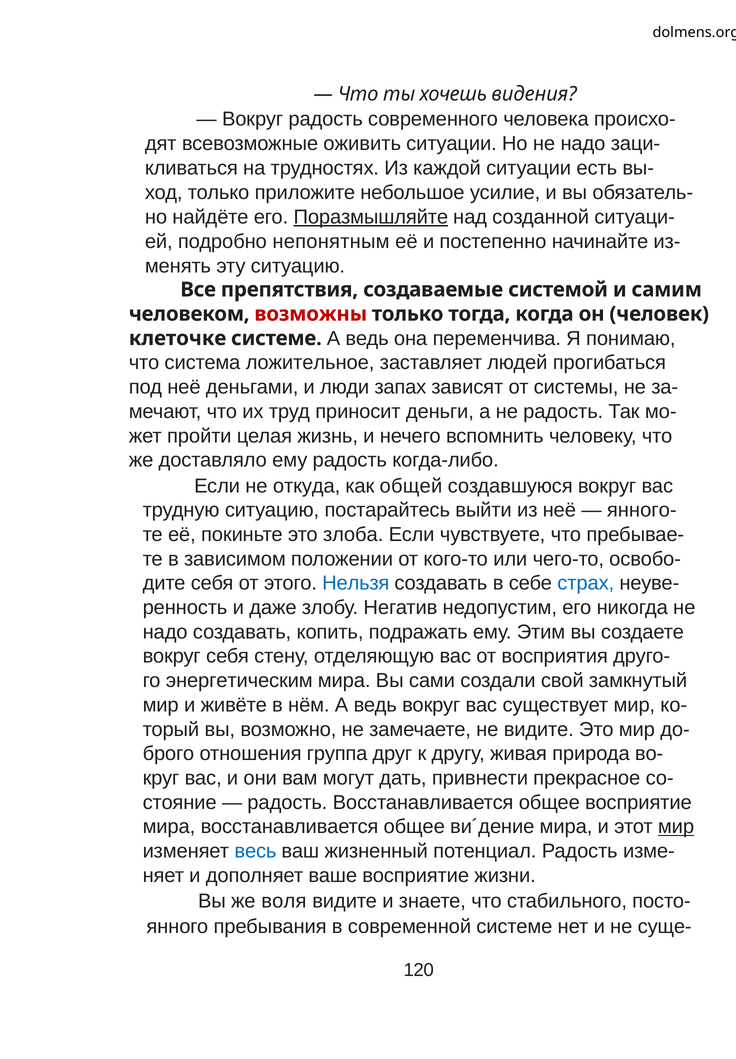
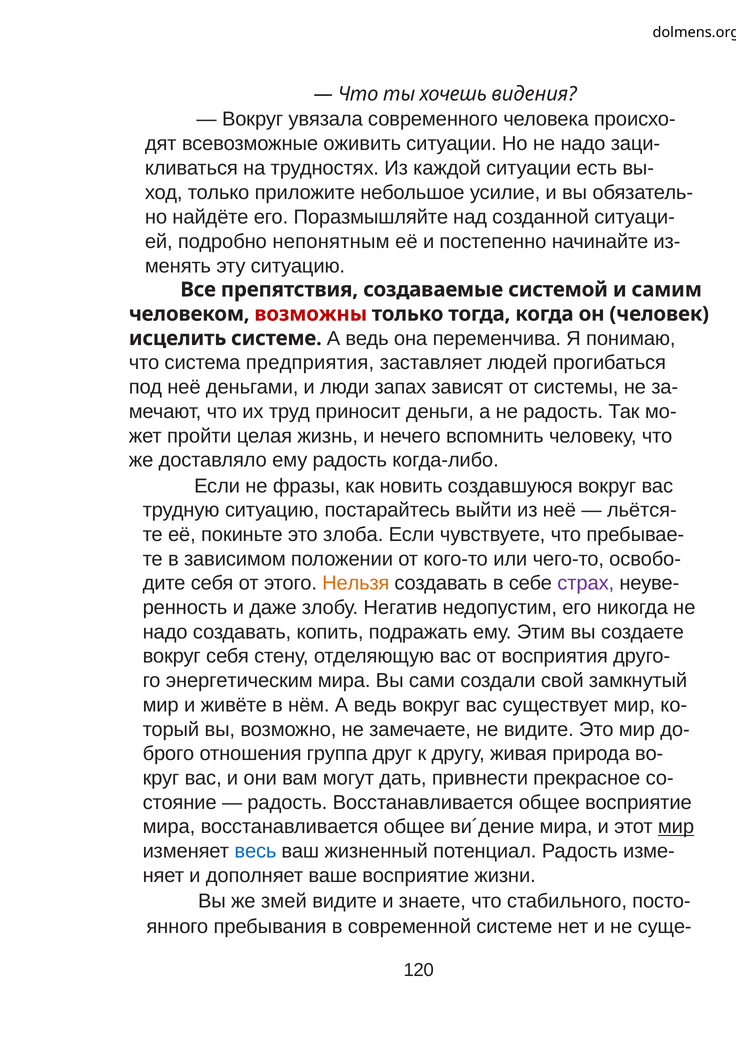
Вокруг радость: радость -> увязала
Поразмышляйте underline: present -> none
клеточке: клеточке -> исцелить
ложительное: ложительное -> предприятия
откуда: откуда -> фразы
общей: общей -> новить
янного-: янного- -> льётся-
Нельзя colour: blue -> orange
страх colour: blue -> purple
воля: воля -> змей
